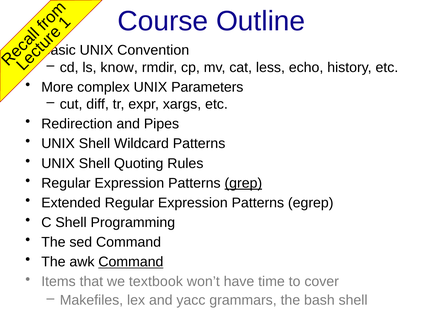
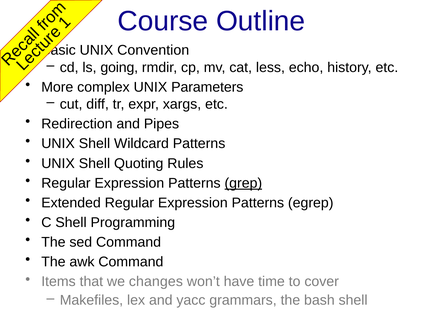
know: know -> going
Command at (131, 262) underline: present -> none
textbook: textbook -> changes
